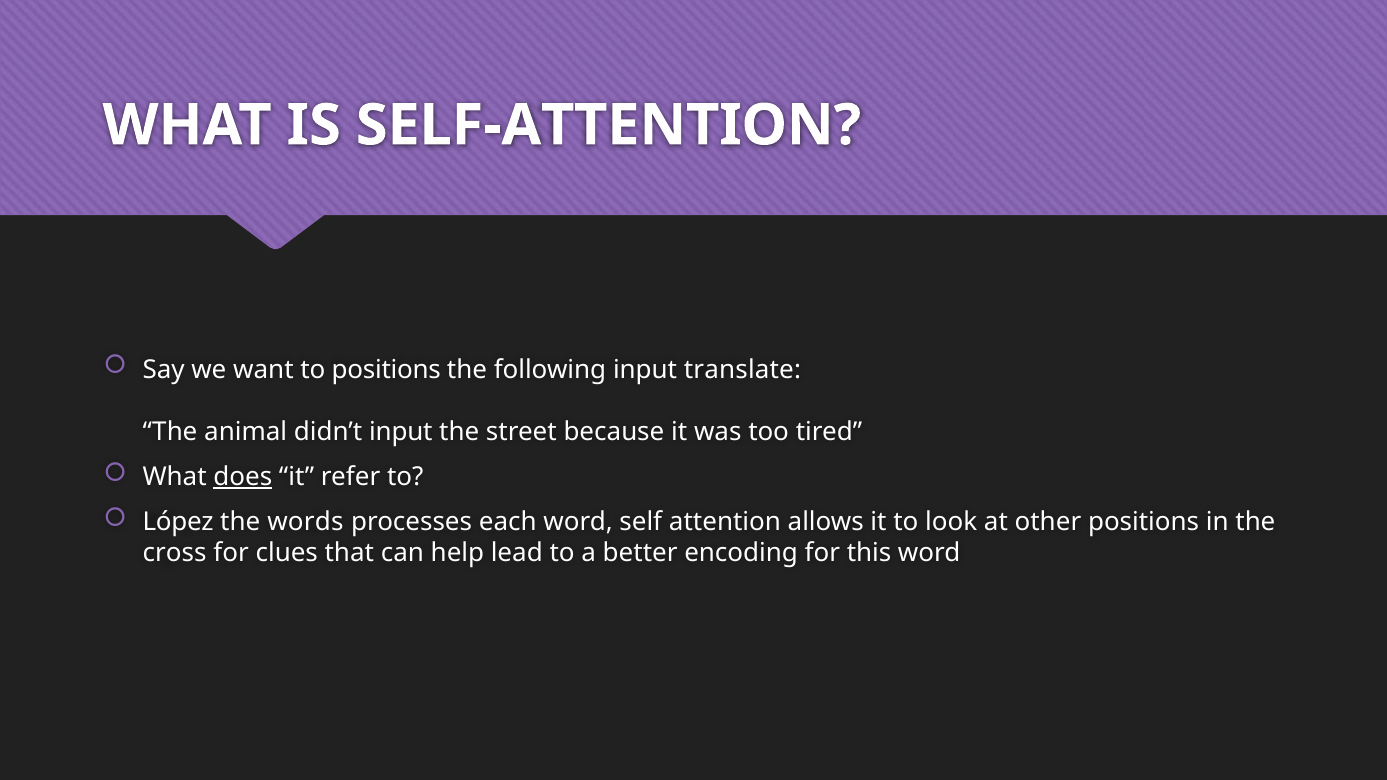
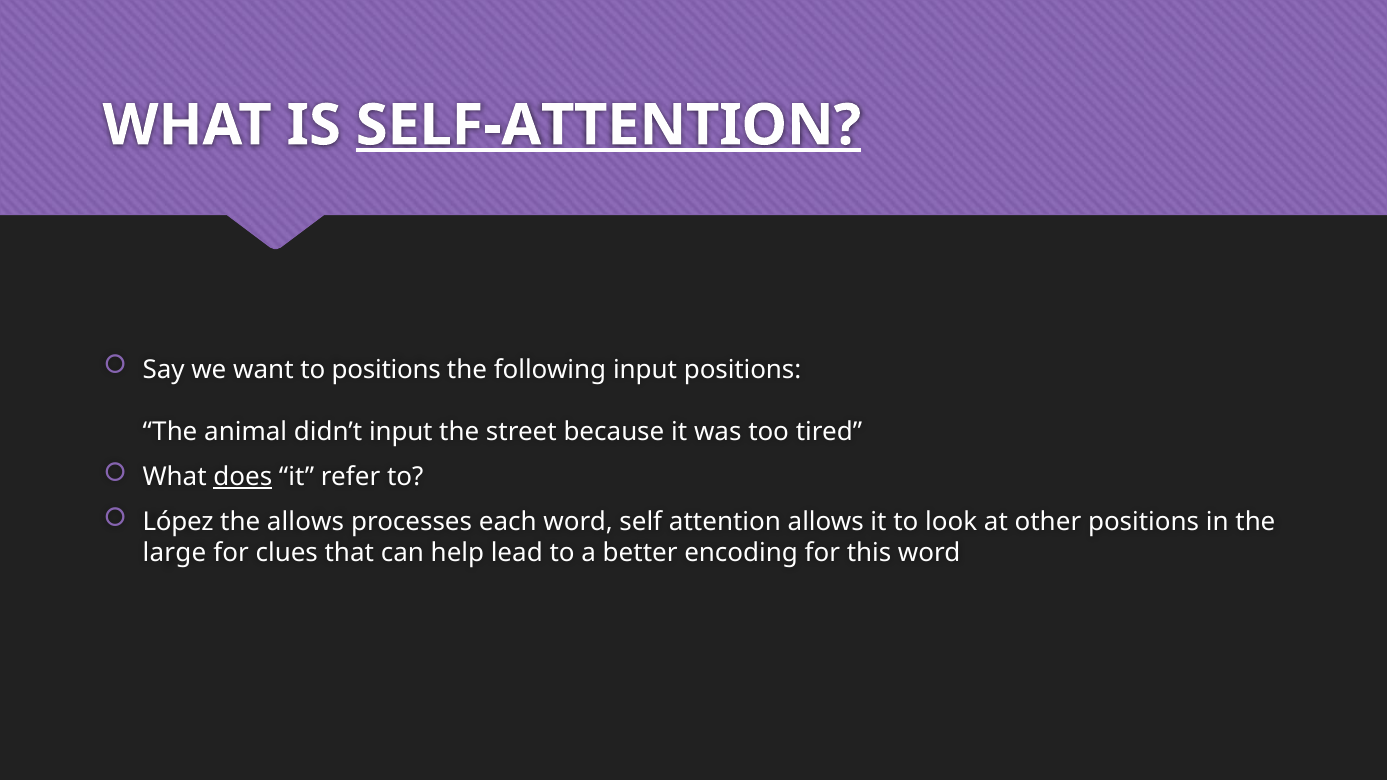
SELF-ATTENTION underline: none -> present
input translate: translate -> positions
the words: words -> allows
cross: cross -> large
